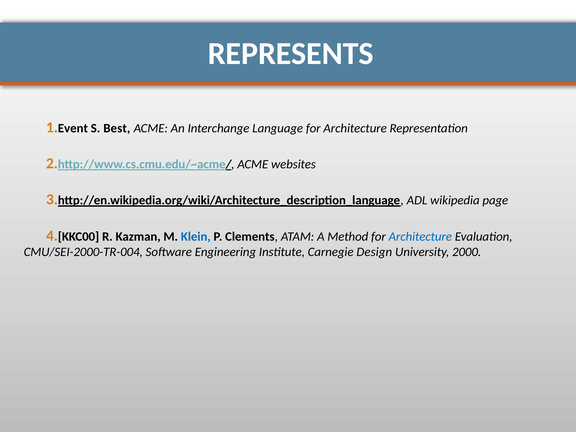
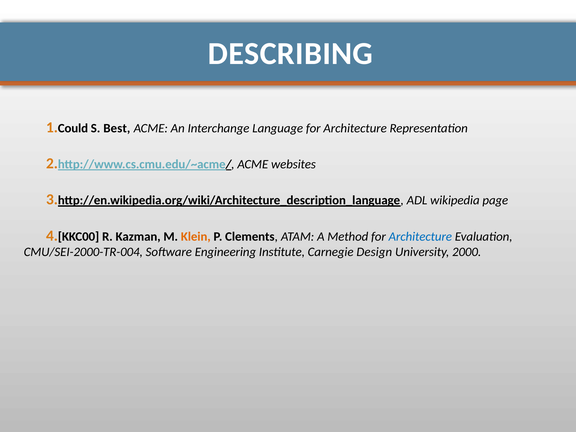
REPRESENTS: REPRESENTS -> DESCRIBING
Event: Event -> Could
Klein colour: blue -> orange
